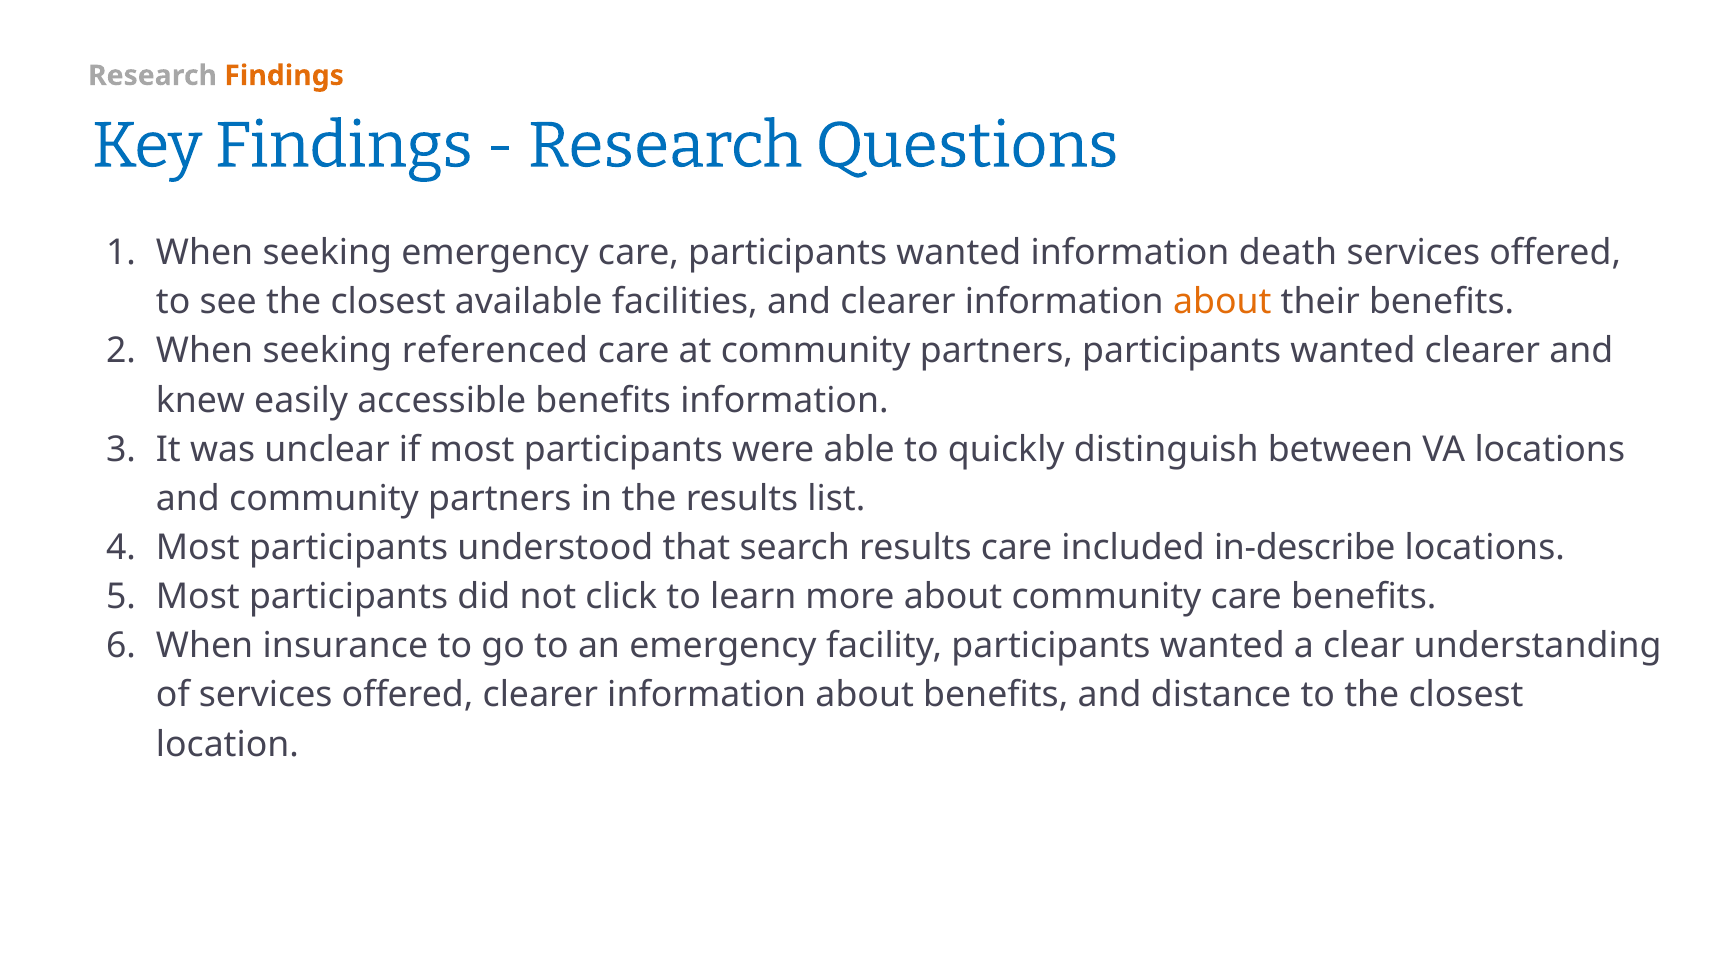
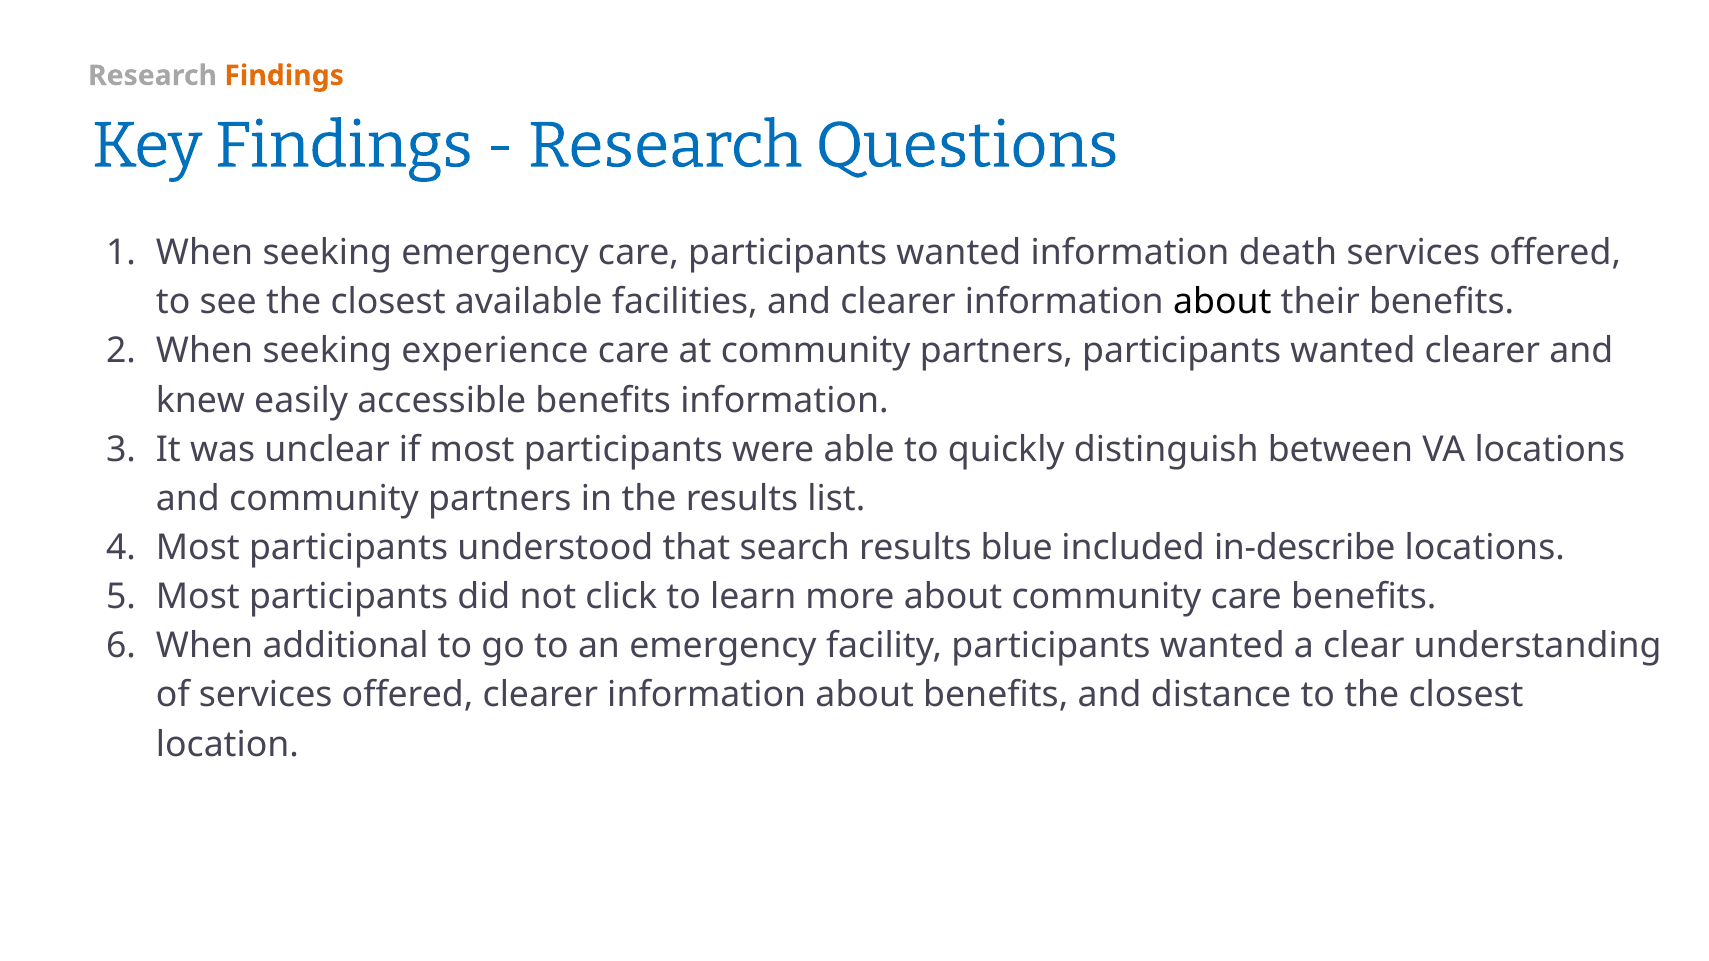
about at (1222, 302) colour: orange -> black
referenced: referenced -> experience
results care: care -> blue
insurance: insurance -> additional
